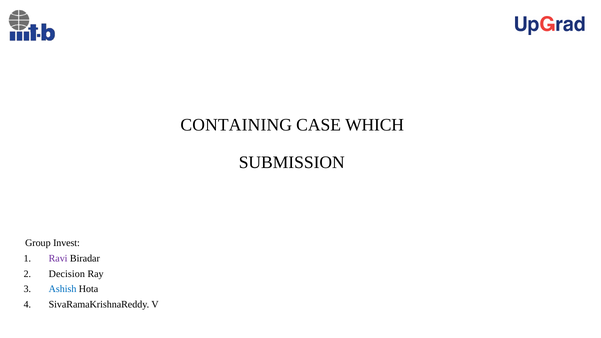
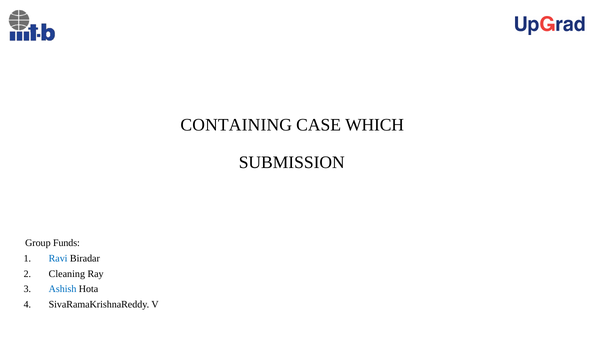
Invest: Invest -> Funds
Ravi colour: purple -> blue
Decision: Decision -> Cleaning
